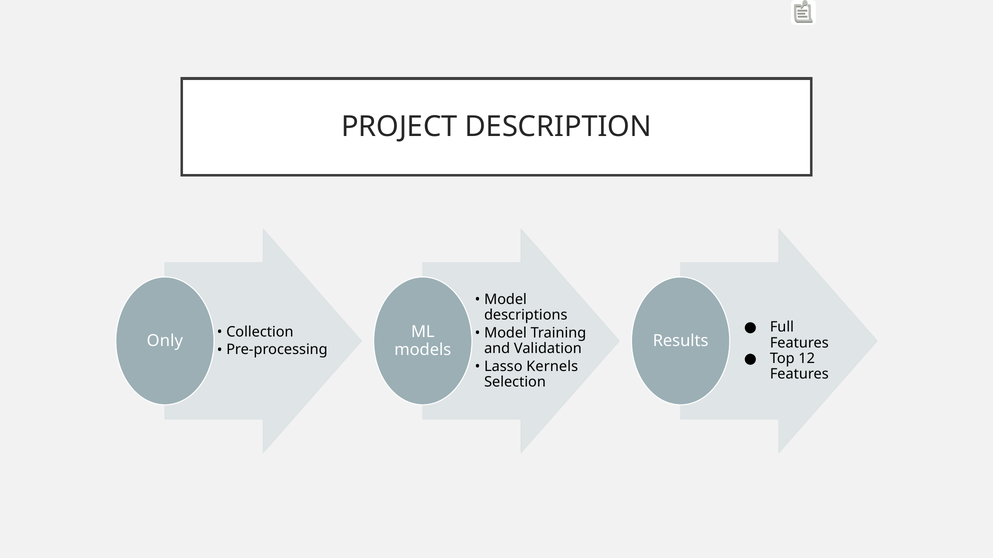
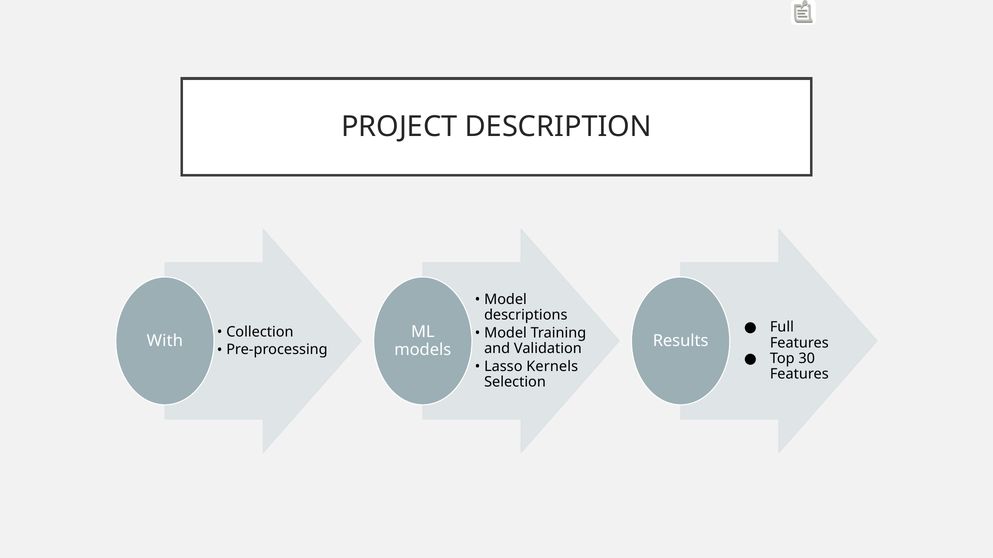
Only: Only -> With
12: 12 -> 30
